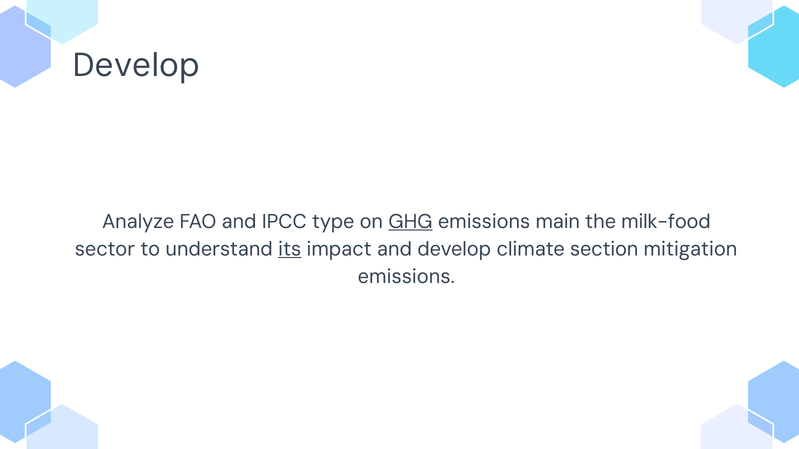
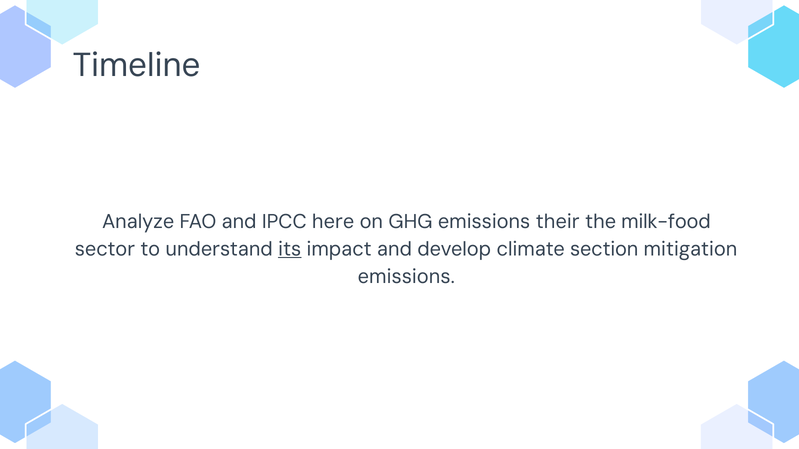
Develop at (136, 65): Develop -> Timeline
type: type -> here
GHG underline: present -> none
main: main -> their
